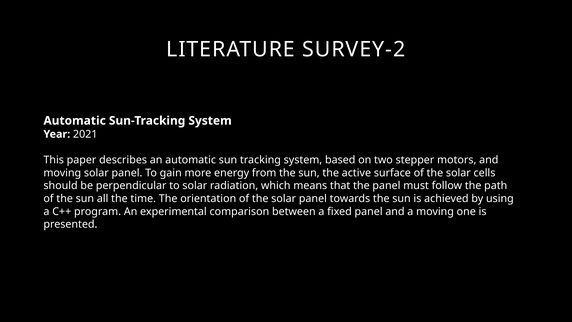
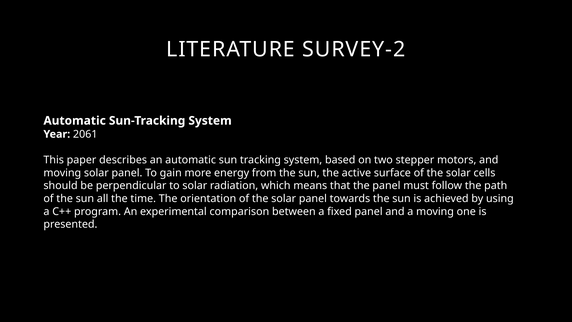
2021: 2021 -> 2061
